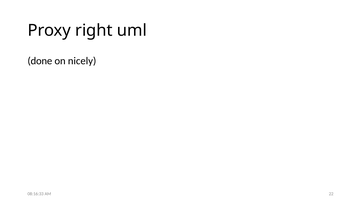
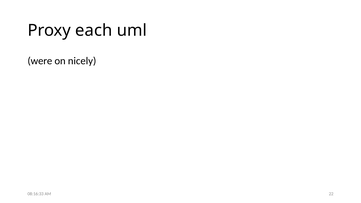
right: right -> each
done: done -> were
